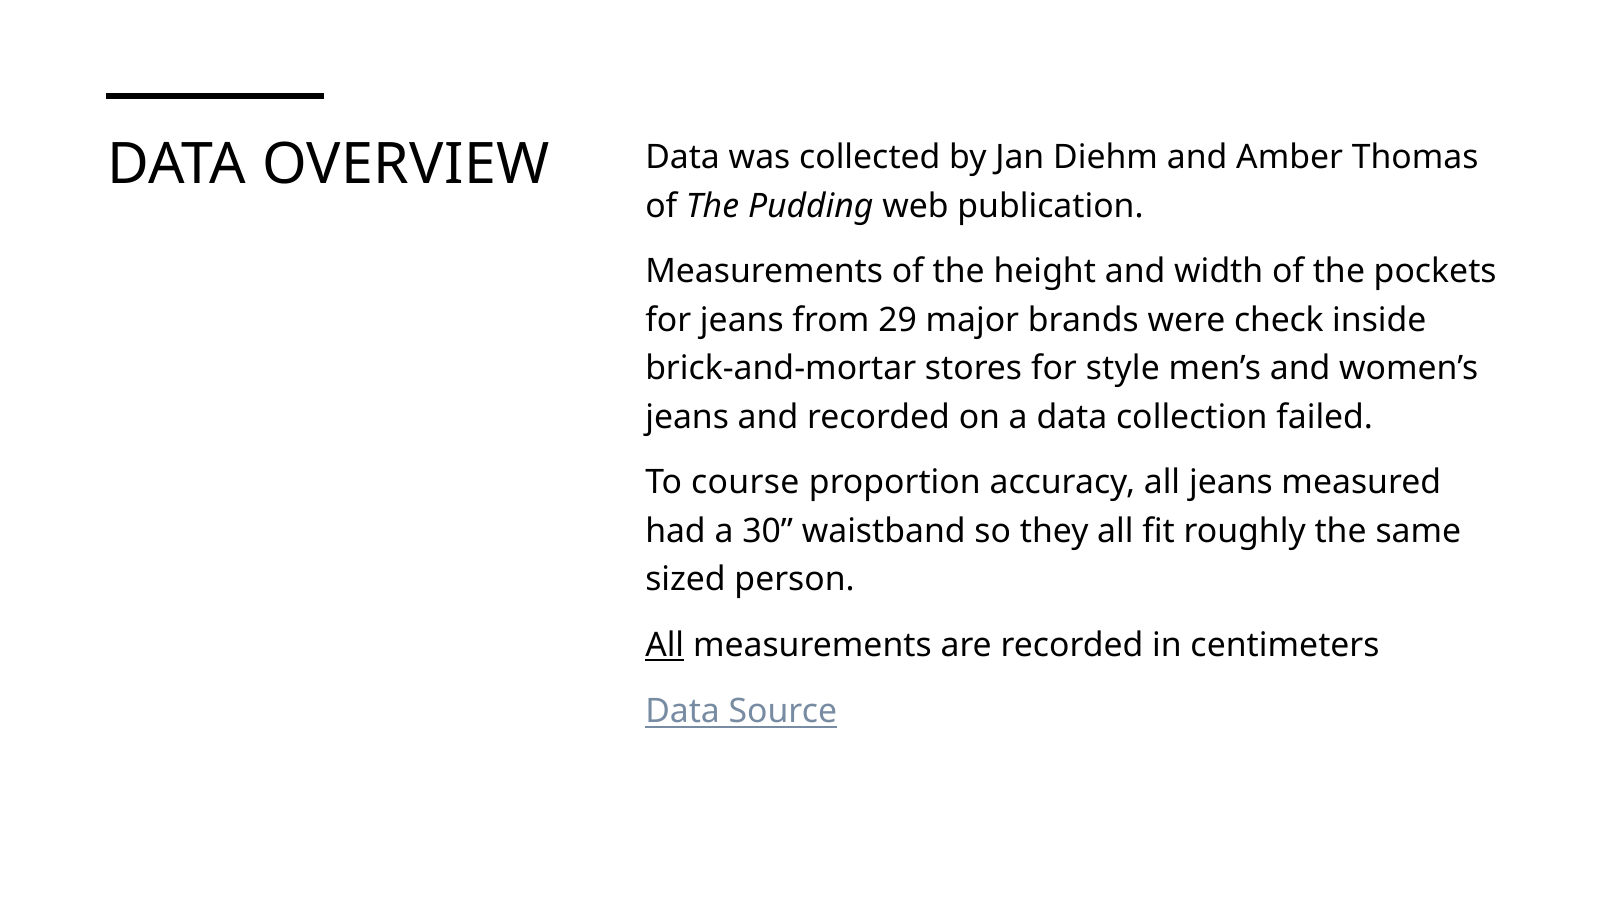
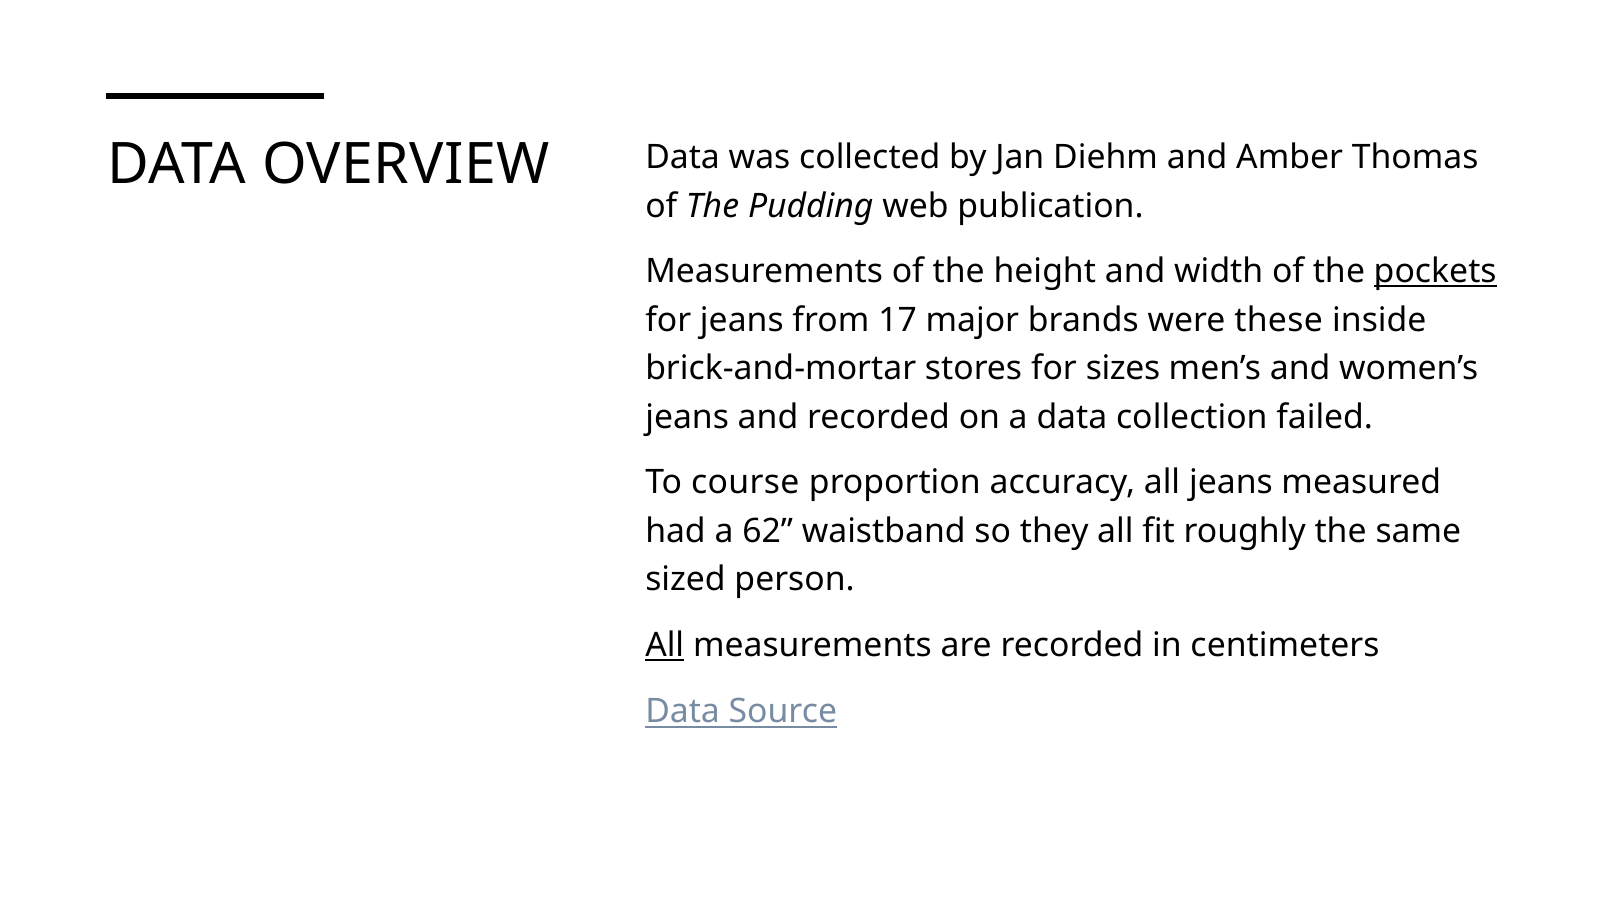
pockets underline: none -> present
29: 29 -> 17
check: check -> these
style: style -> sizes
30: 30 -> 62
